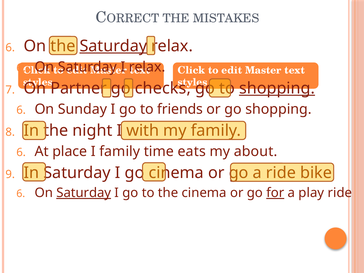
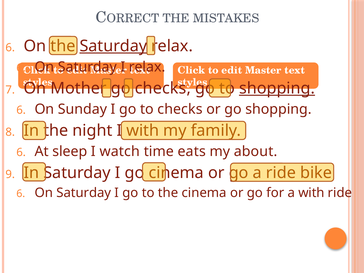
Partner: Partner -> Mother
to friends: friends -> checks
place: place -> sleep
I family: family -> watch
Saturday at (84, 193) underline: present -> none
for underline: present -> none
a play: play -> with
